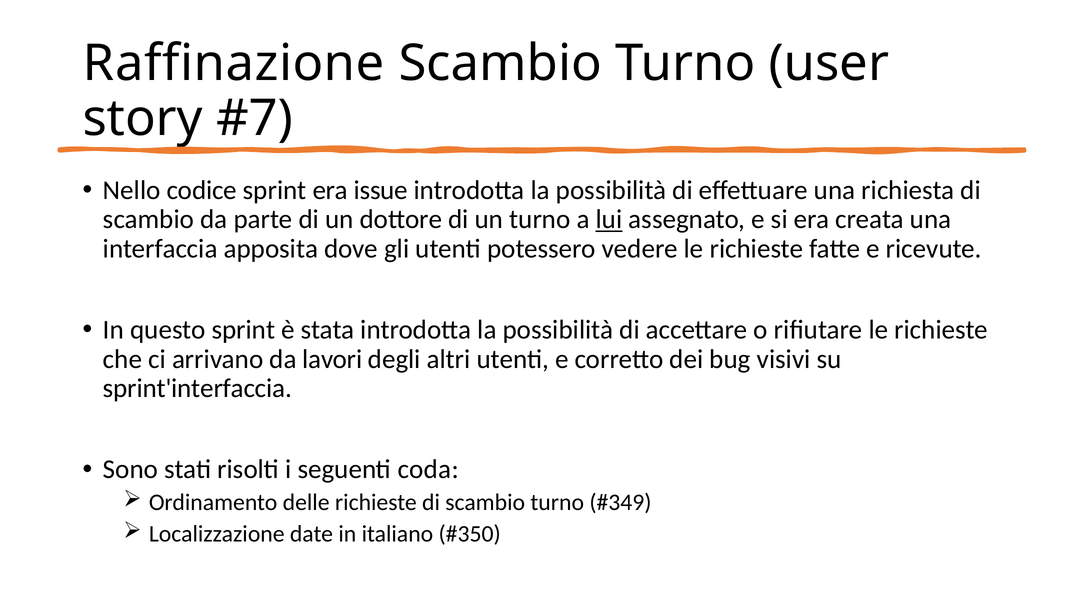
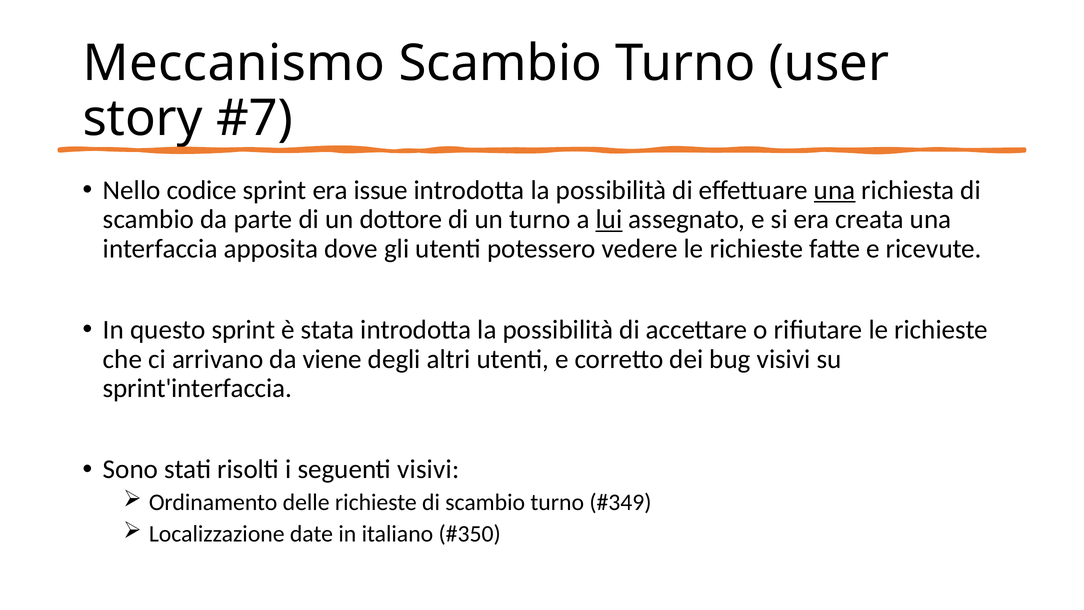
Raffinazione: Raffinazione -> Meccanismo
una at (835, 190) underline: none -> present
lavori: lavori -> viene
seguenti coda: coda -> visivi
